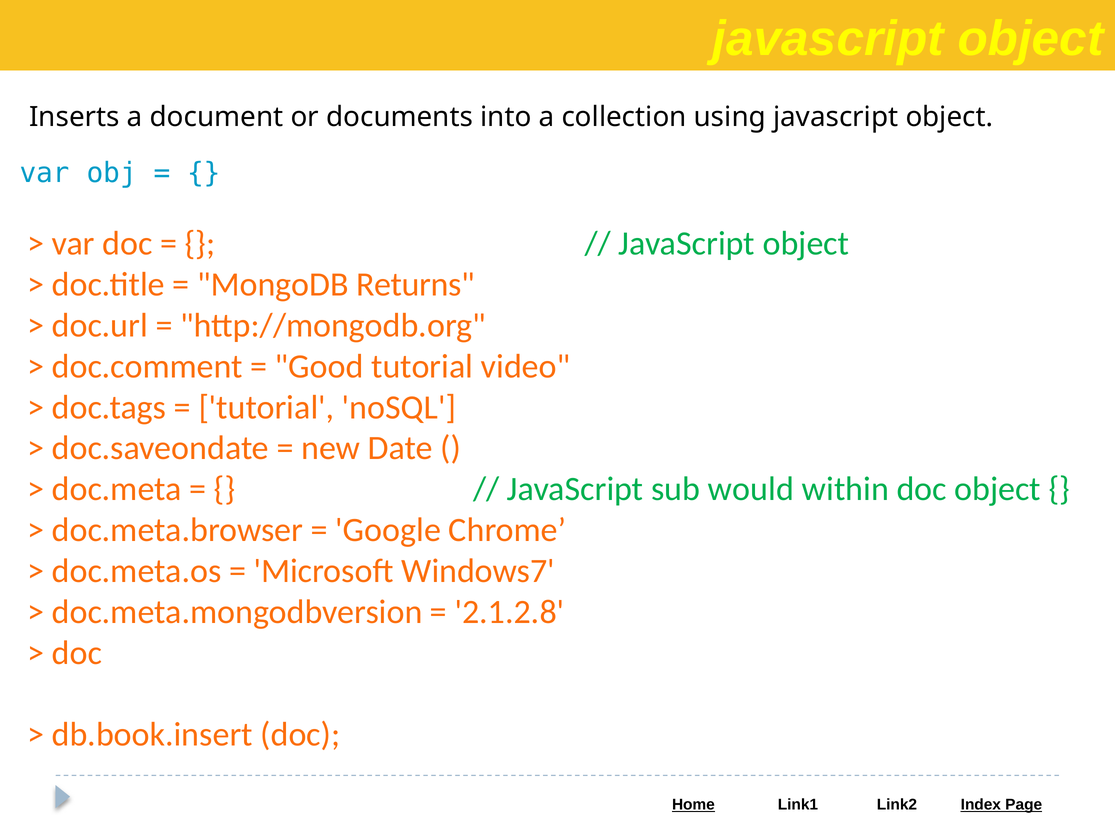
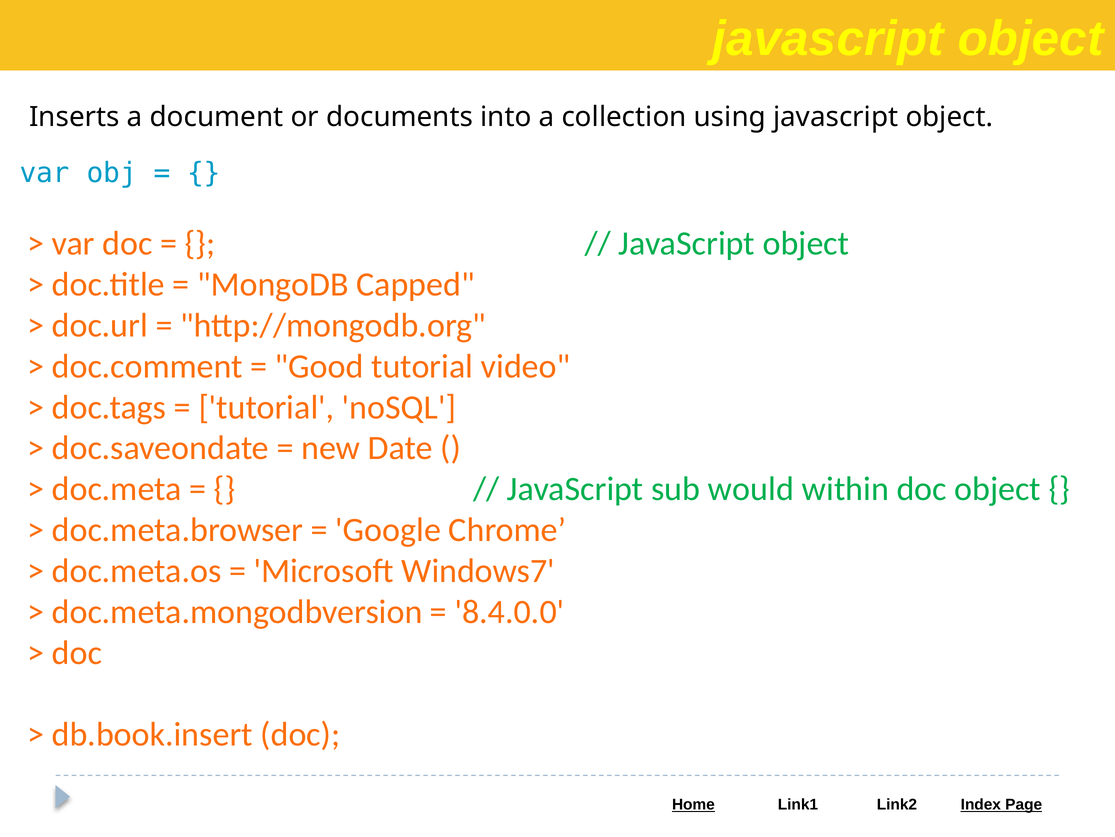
Returns: Returns -> Capped
2.1.2.8: 2.1.2.8 -> 8.4.0.0
